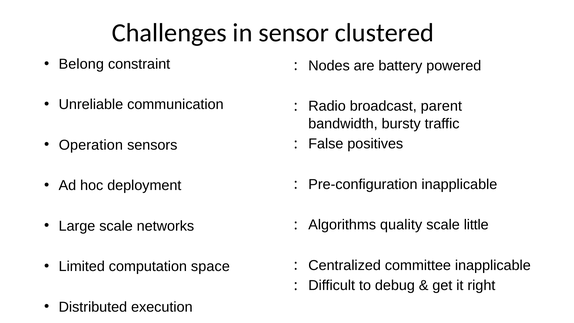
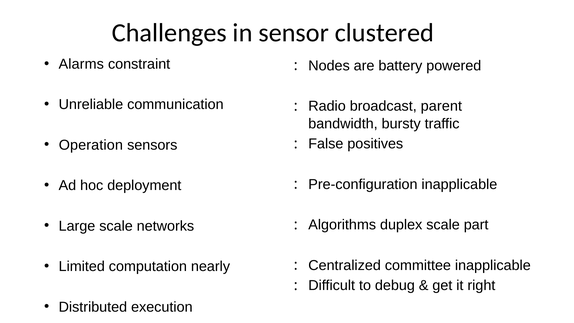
Belong: Belong -> Alarms
quality: quality -> duplex
little: little -> part
space: space -> nearly
